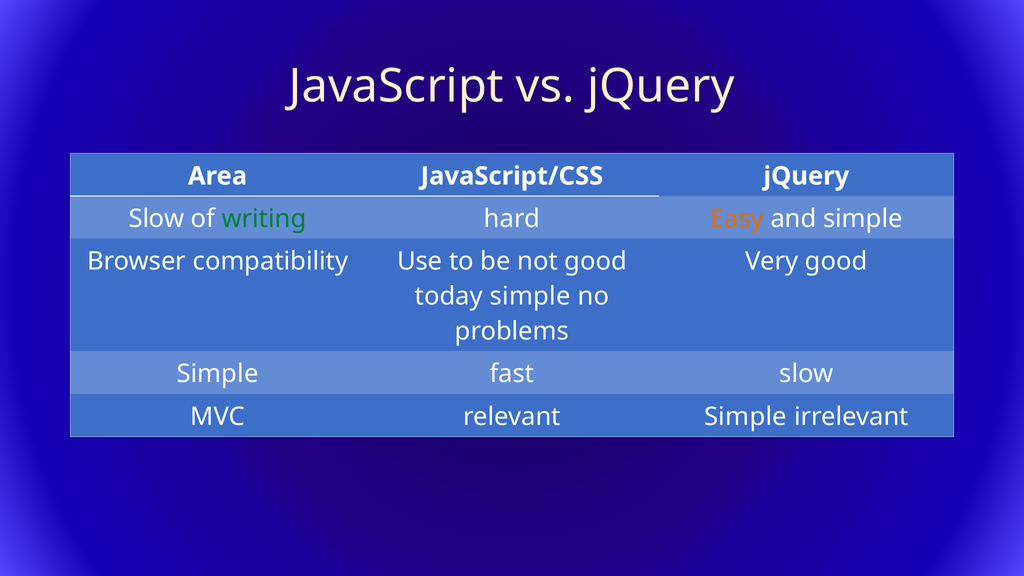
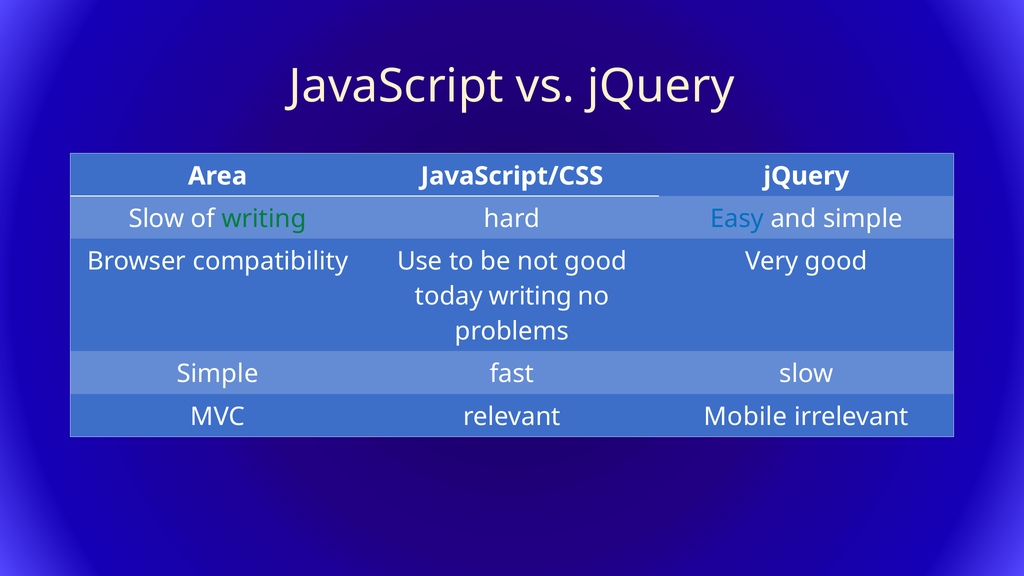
Easy colour: orange -> blue
today simple: simple -> writing
relevant Simple: Simple -> Mobile
